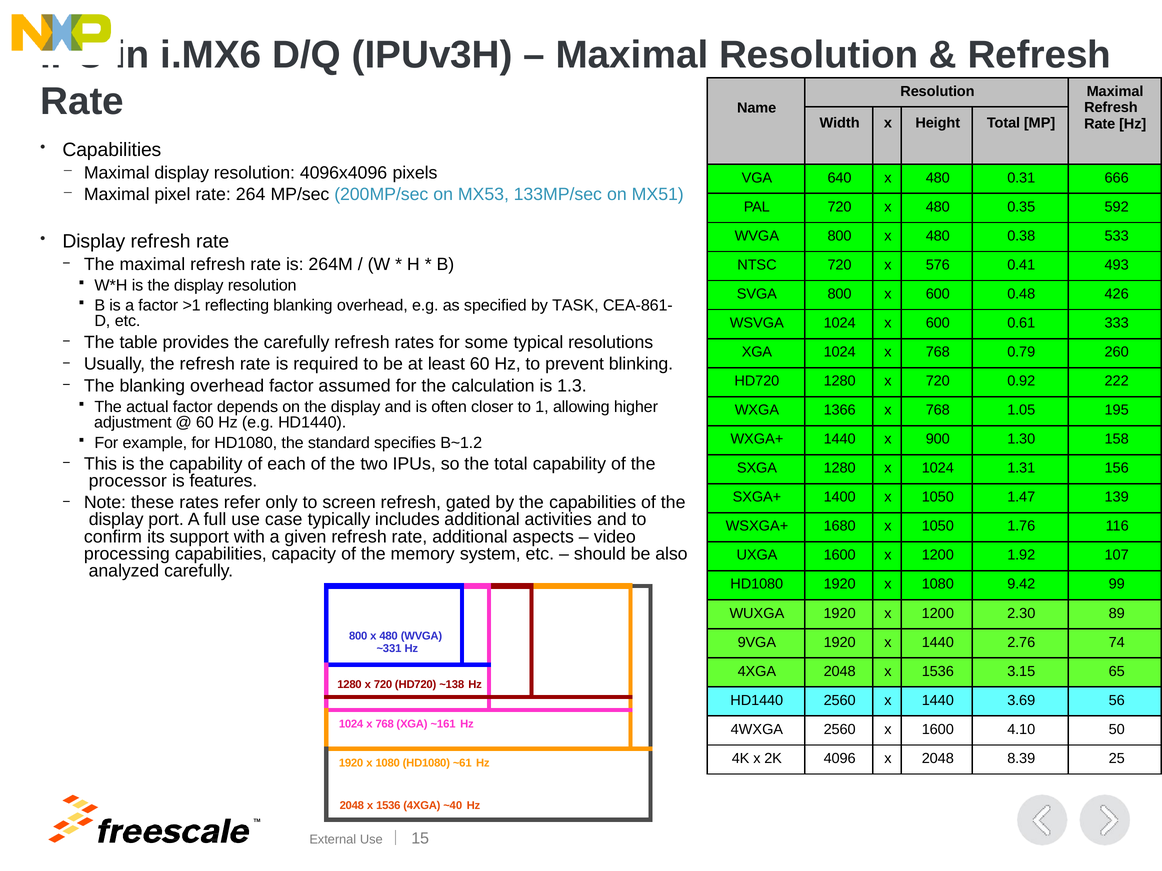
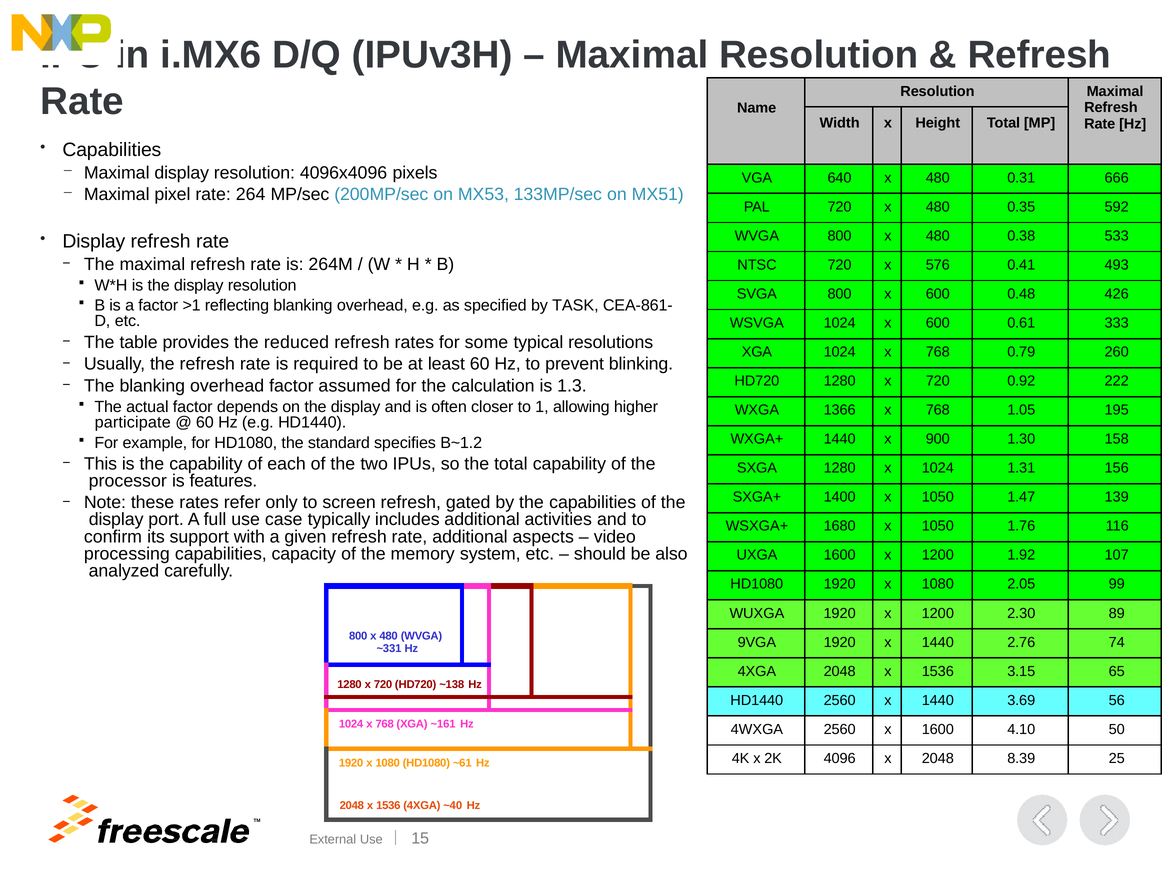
the carefully: carefully -> reduced
adjustment: adjustment -> participate
9.42: 9.42 -> 2.05
